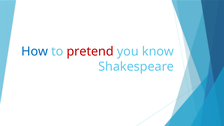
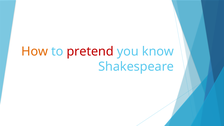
How colour: blue -> orange
